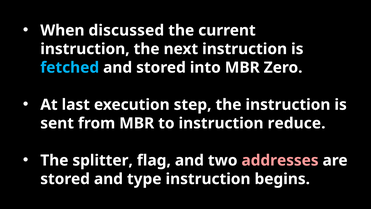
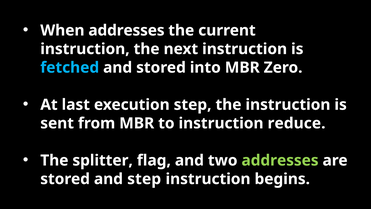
When discussed: discussed -> addresses
addresses at (280, 160) colour: pink -> light green
and type: type -> step
